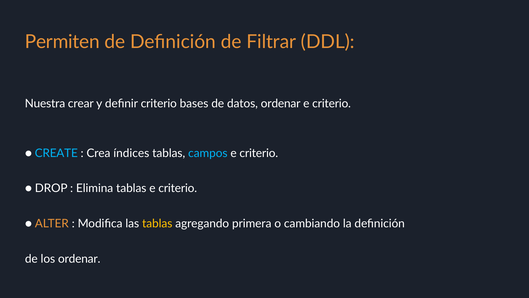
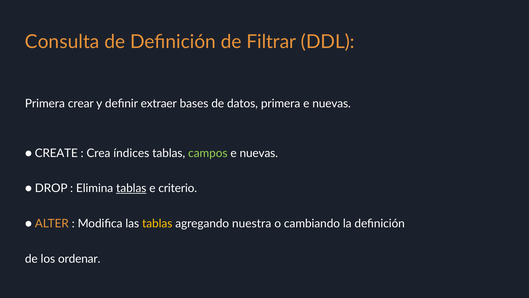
Permiten: Permiten -> Consulta
Nuestra at (45, 104): Nuestra -> Primera
definir criterio: criterio -> extraer
datos ordenar: ordenar -> primera
criterio at (332, 104): criterio -> nuevas
CREATE colour: light blue -> white
campos colour: light blue -> light green
criterio at (259, 153): criterio -> nuevas
tablas at (131, 188) underline: none -> present
primera: primera -> nuestra
